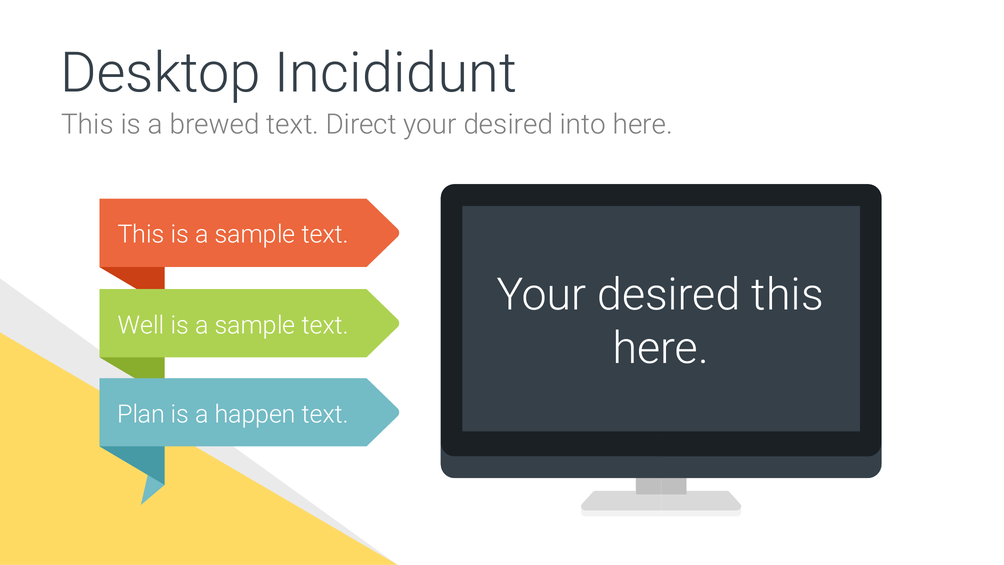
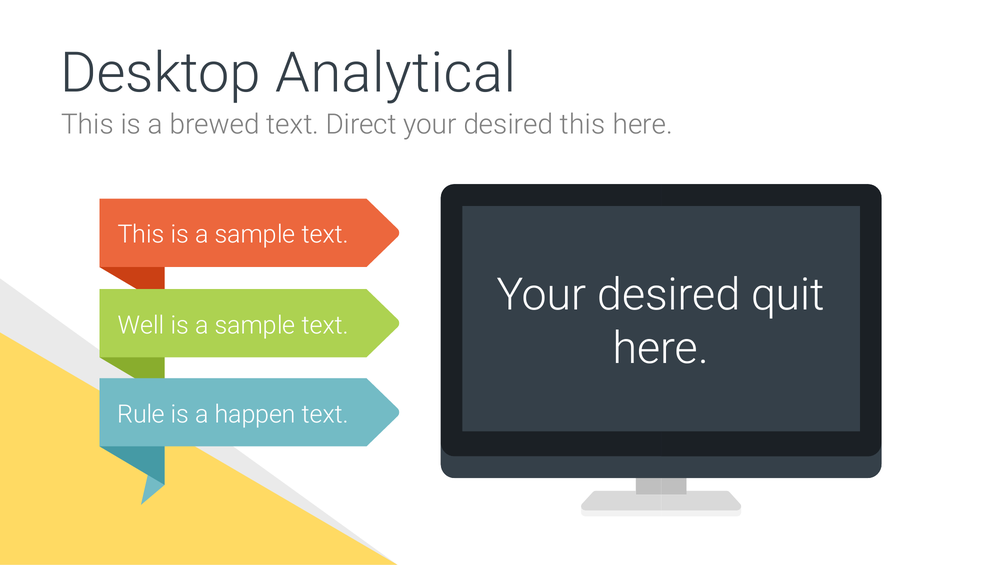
Incididunt: Incididunt -> Analytical
desired into: into -> this
desired this: this -> quit
Plan: Plan -> Rule
